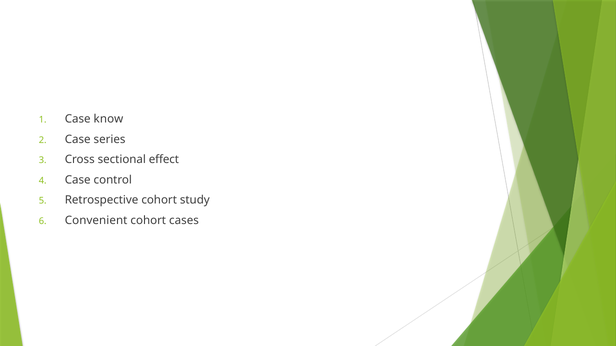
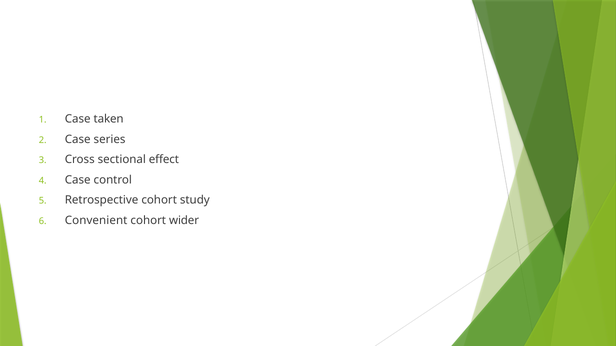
know: know -> taken
cases: cases -> wider
